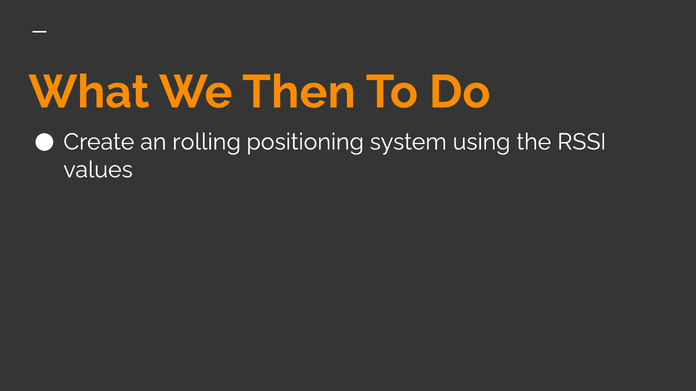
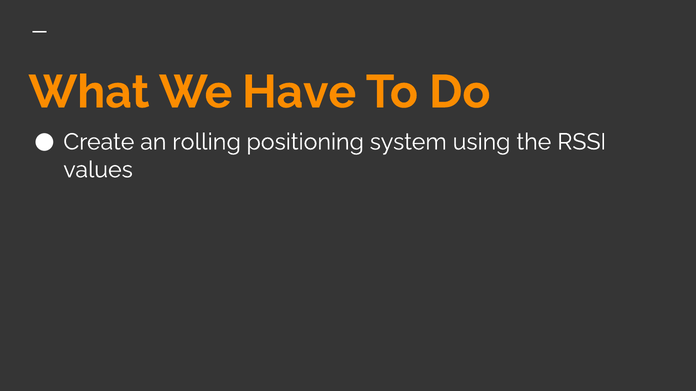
Then: Then -> Have
